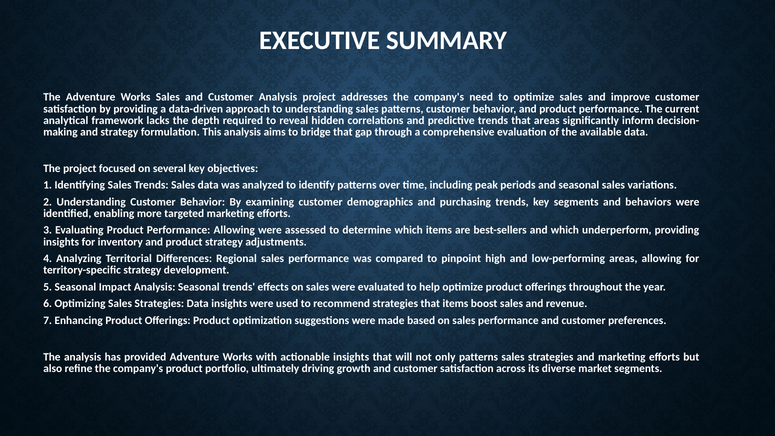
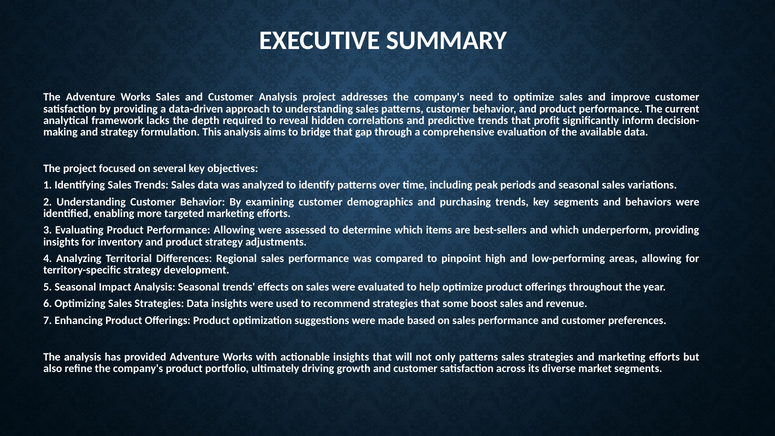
that areas: areas -> profit
that items: items -> some
